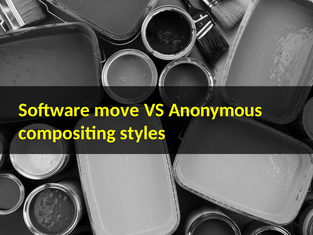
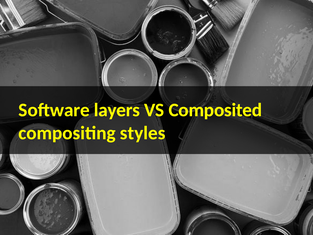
move: move -> layers
Anonymous: Anonymous -> Composited
